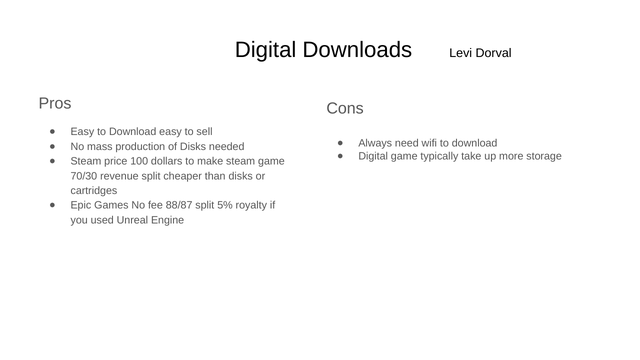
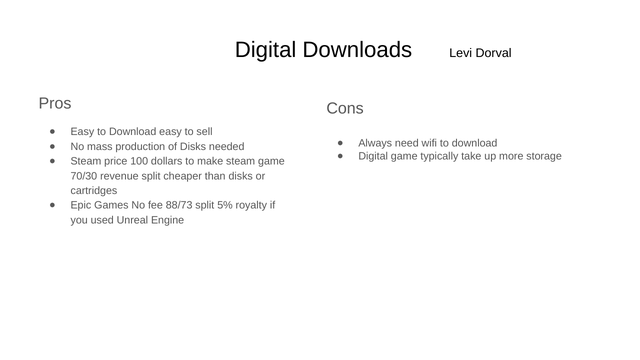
88/87: 88/87 -> 88/73
